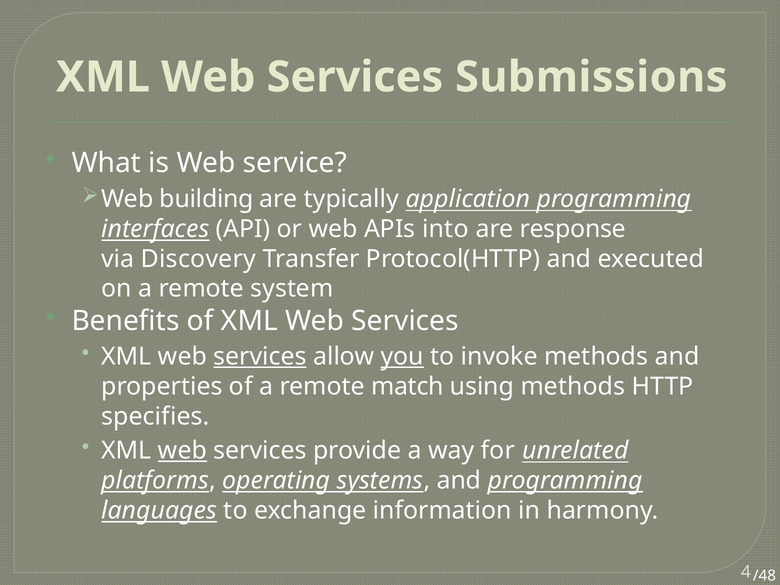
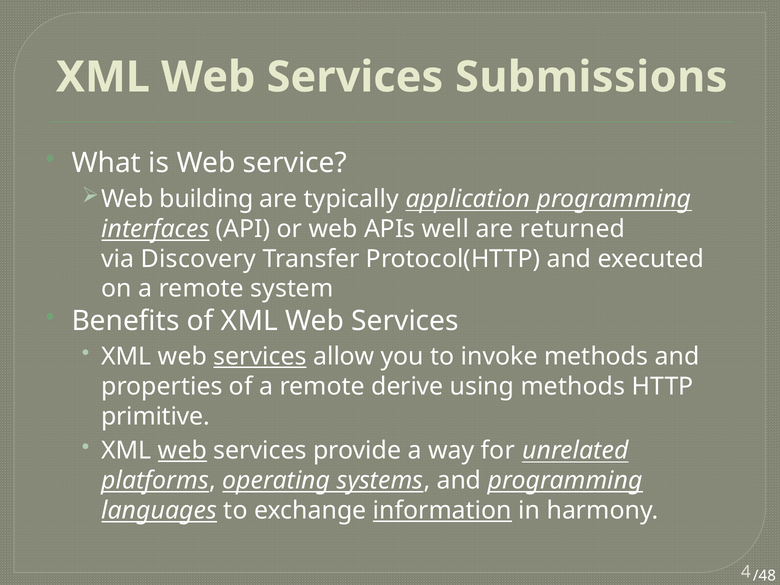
into: into -> well
response: response -> returned
you underline: present -> none
match: match -> derive
specifies: specifies -> primitive
information underline: none -> present
